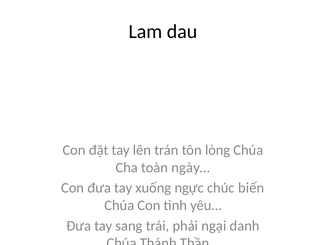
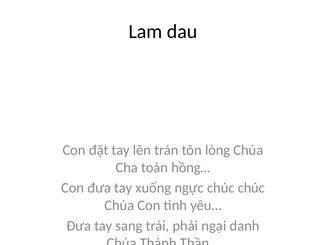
ngày…: ngày… -> hồng…
chúc biến: biến -> chúc
